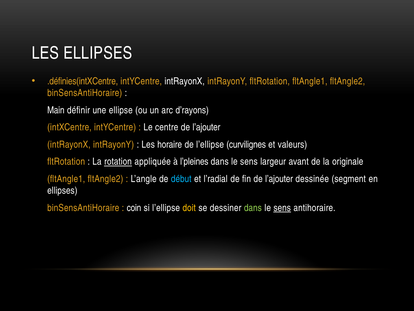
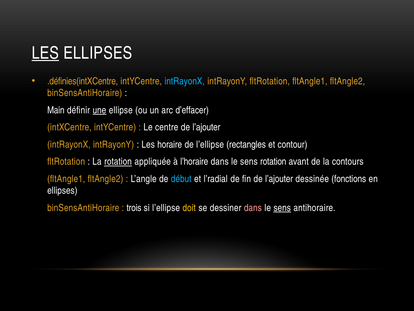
LES at (45, 53) underline: none -> present
intRayonX at (185, 81) colour: white -> light blue
une underline: none -> present
d’rayons: d’rayons -> d’effacer
curvilignes: curvilignes -> rectangles
valeurs: valeurs -> contour
l’pleines: l’pleines -> l’horaire
sens largeur: largeur -> rotation
originale: originale -> contours
segment: segment -> fonctions
coin: coin -> trois
dans at (253, 208) colour: light green -> pink
